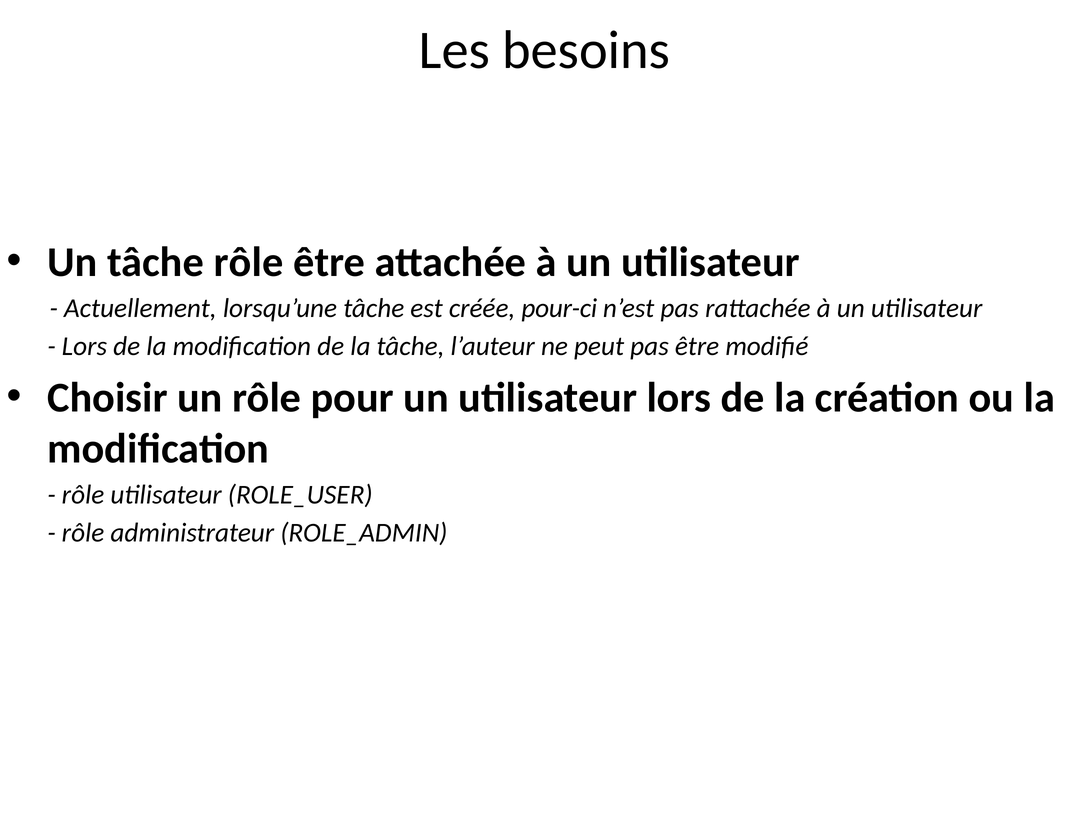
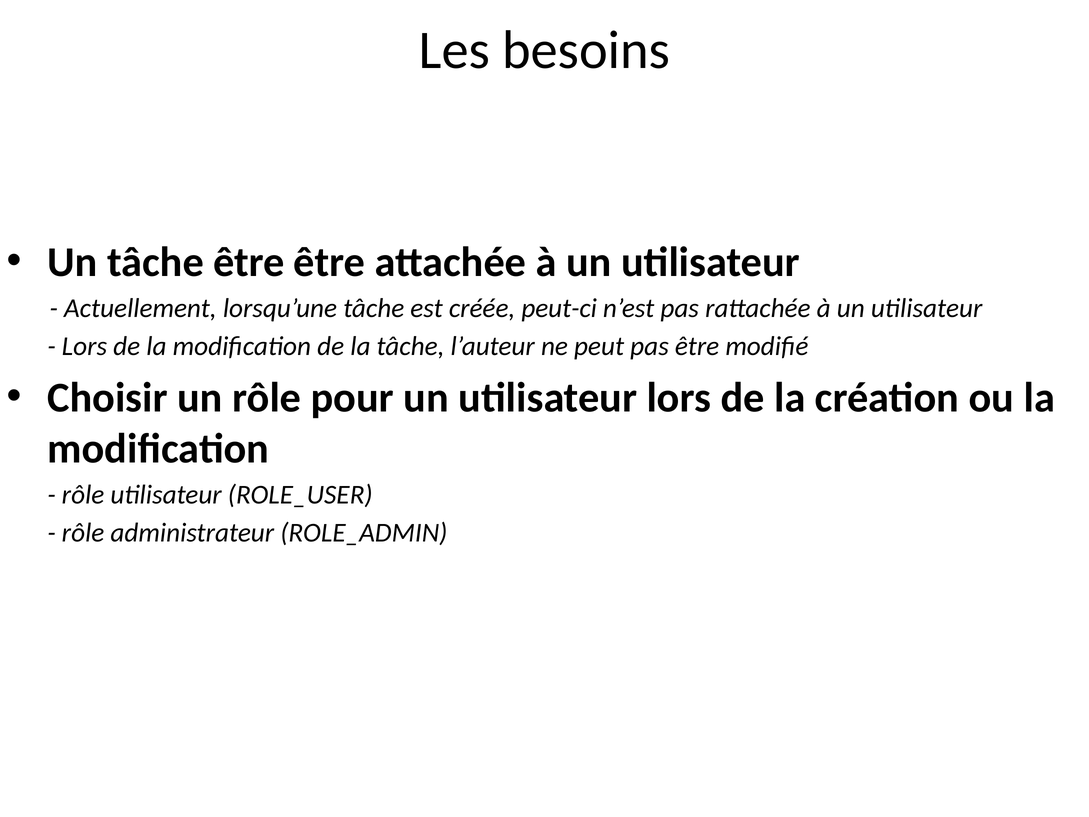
tâche rôle: rôle -> être
pour-ci: pour-ci -> peut-ci
